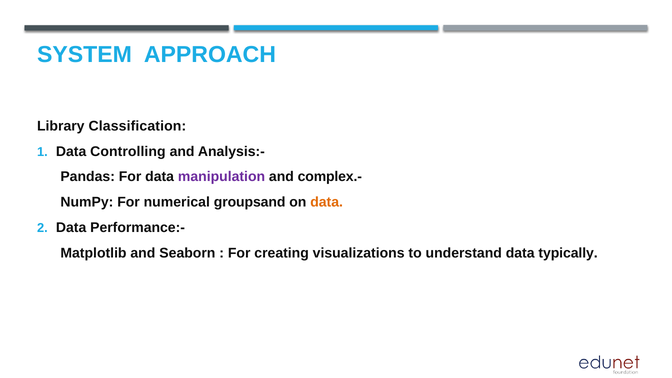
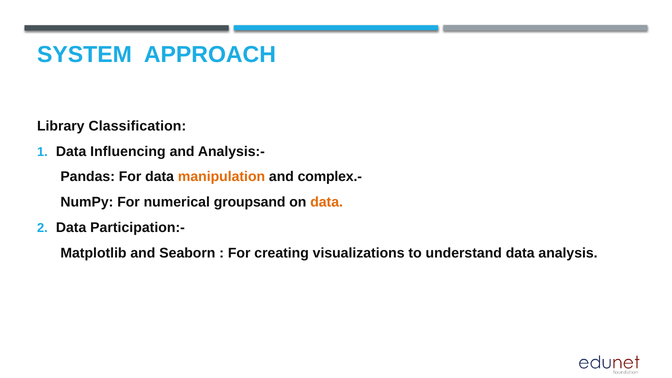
Controlling: Controlling -> Influencing
manipulation colour: purple -> orange
Performance:-: Performance:- -> Participation:-
typically: typically -> analysis
